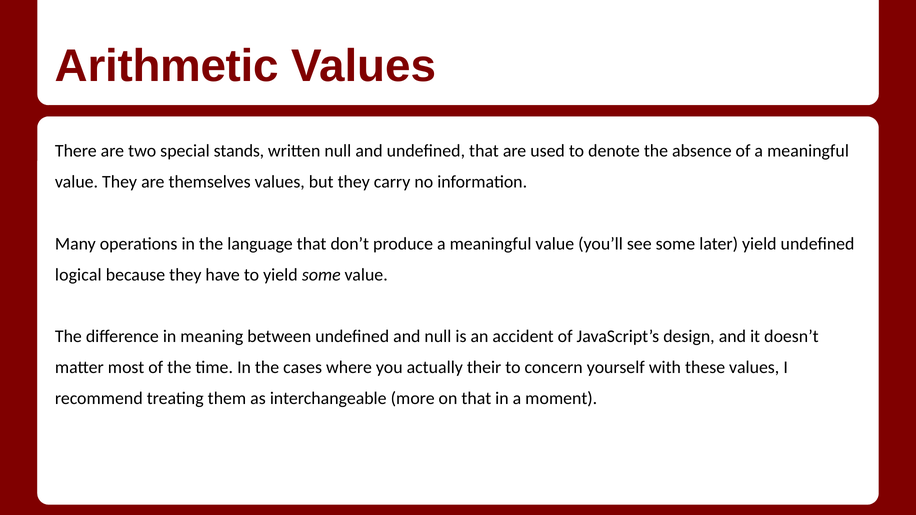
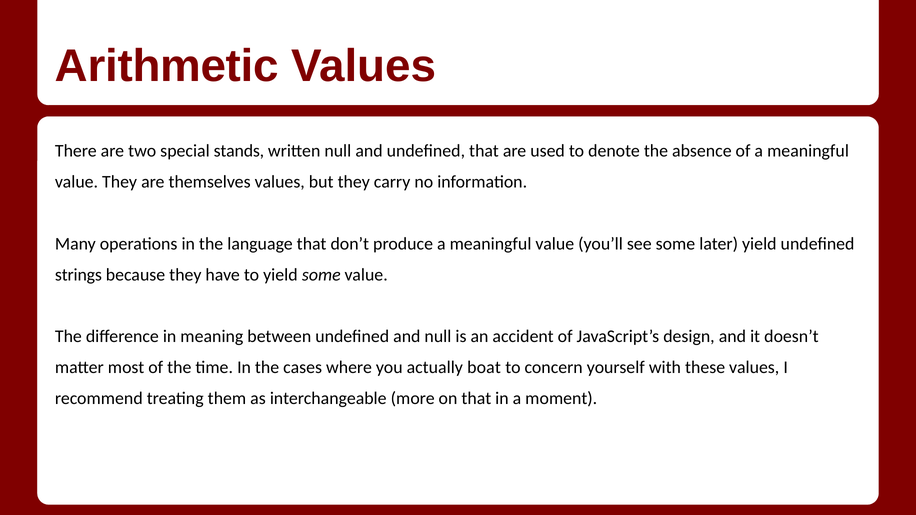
logical: logical -> strings
their: their -> boat
